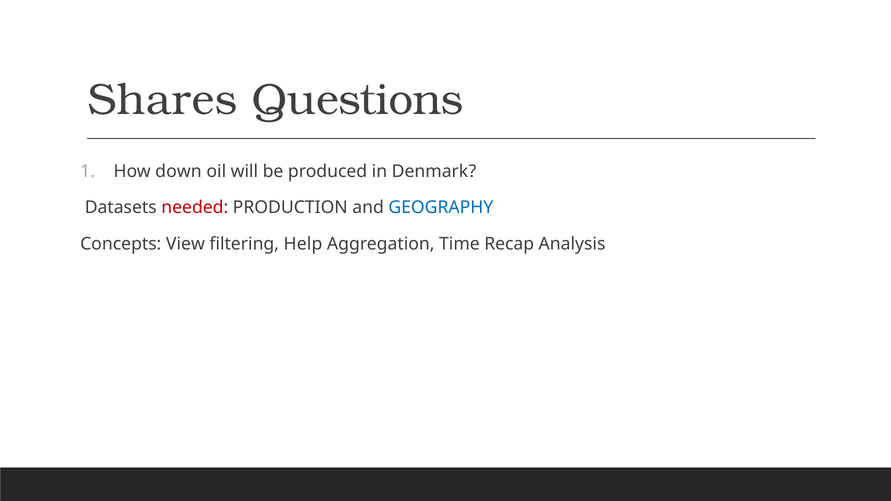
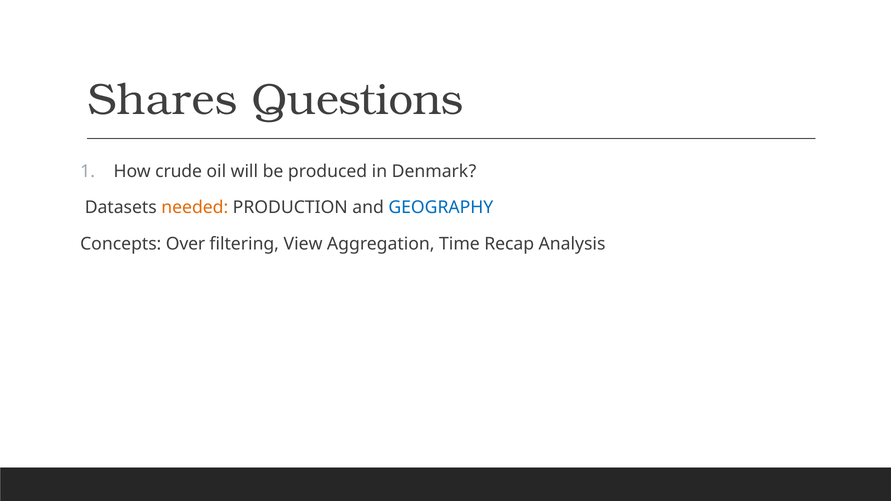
down: down -> crude
needed colour: red -> orange
View: View -> Over
Help: Help -> View
